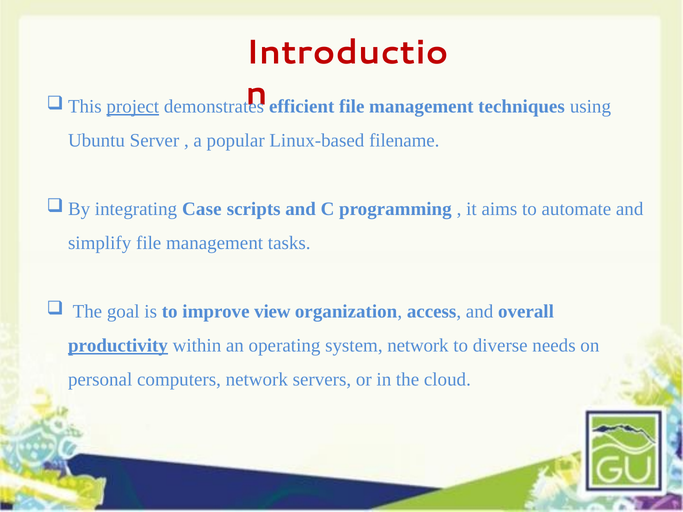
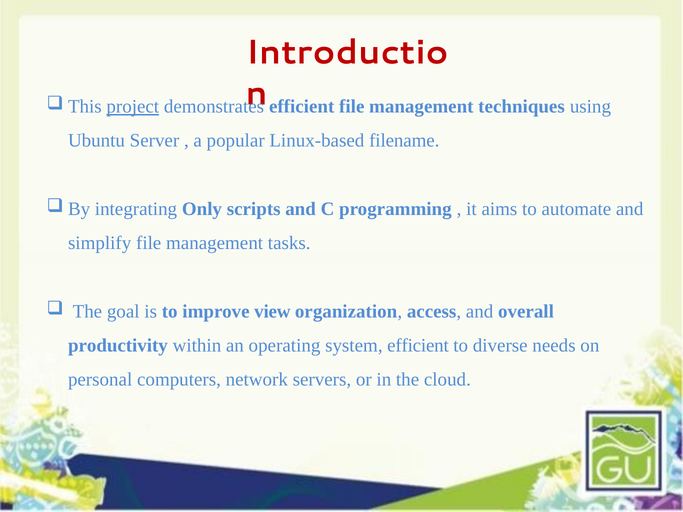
Case: Case -> Only
productivity underline: present -> none
system network: network -> efficient
